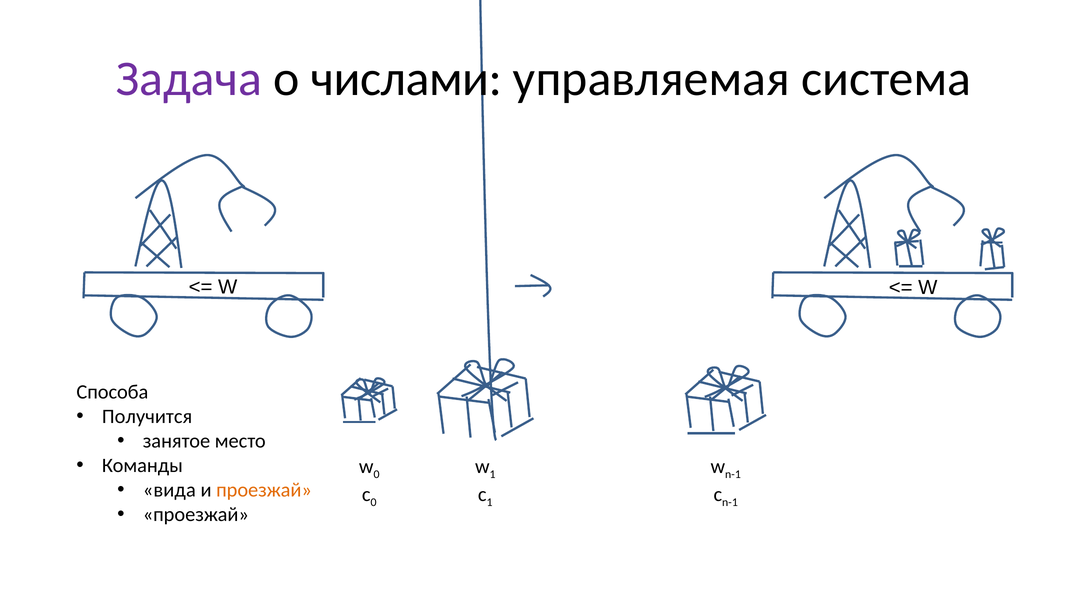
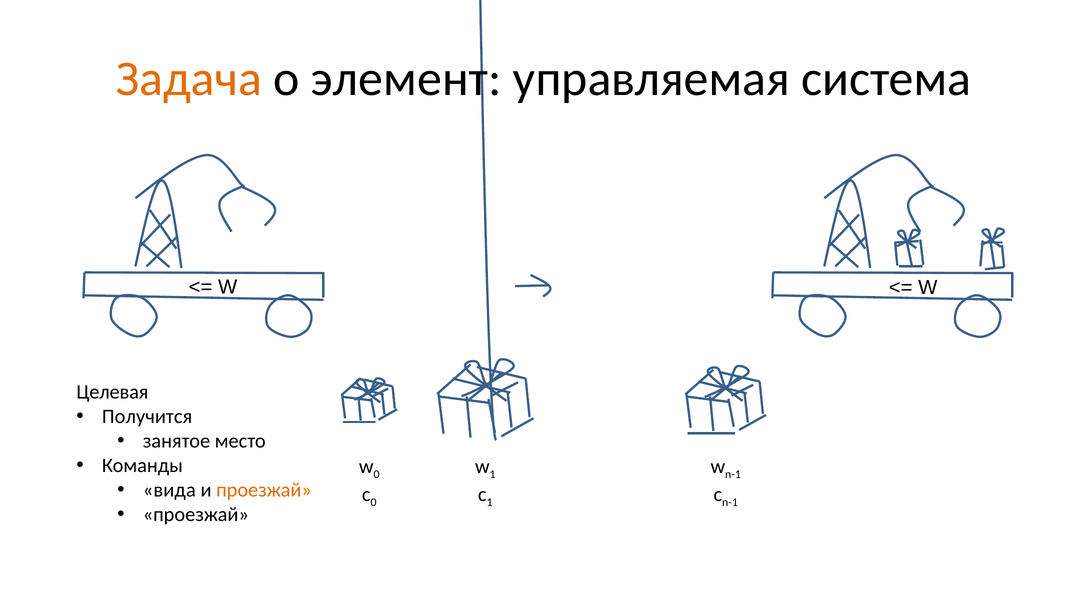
Задача colour: purple -> orange
числами: числами -> элемент
Способа: Способа -> Целевая
